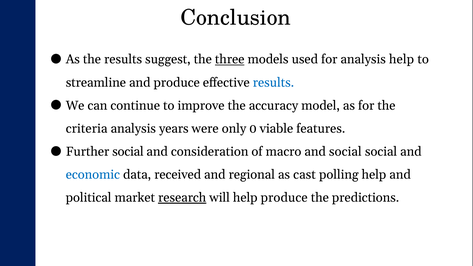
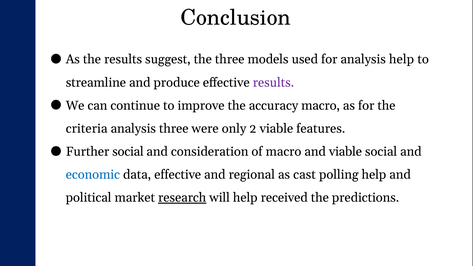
three at (230, 59) underline: present -> none
results at (273, 82) colour: blue -> purple
accuracy model: model -> macro
analysis years: years -> three
0: 0 -> 2
and social: social -> viable
data received: received -> effective
help produce: produce -> received
